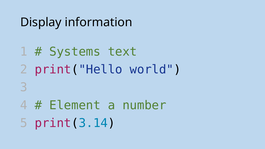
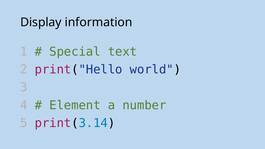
Systems: Systems -> Special
